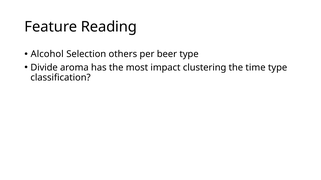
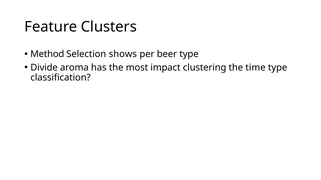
Reading: Reading -> Clusters
Alcohol: Alcohol -> Method
others: others -> shows
